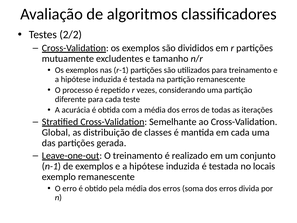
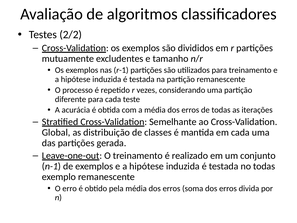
no locais: locais -> todas
